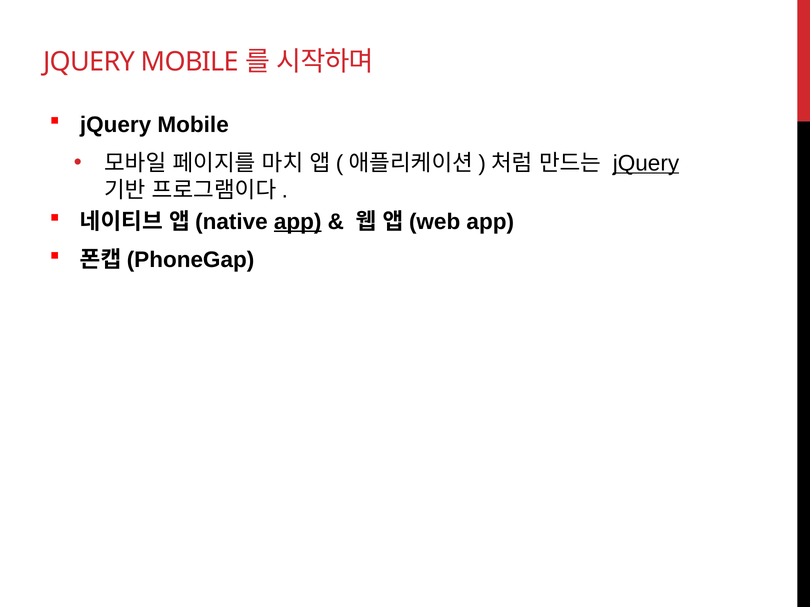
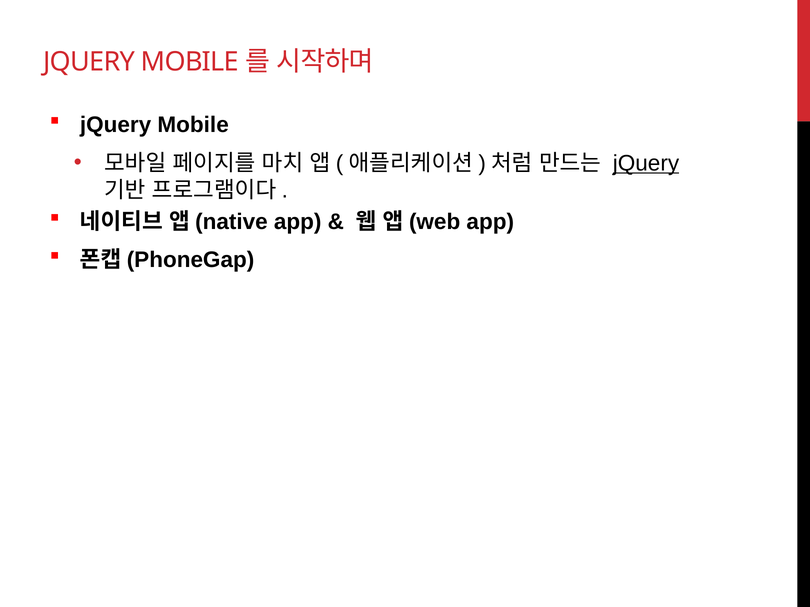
app at (298, 222) underline: present -> none
